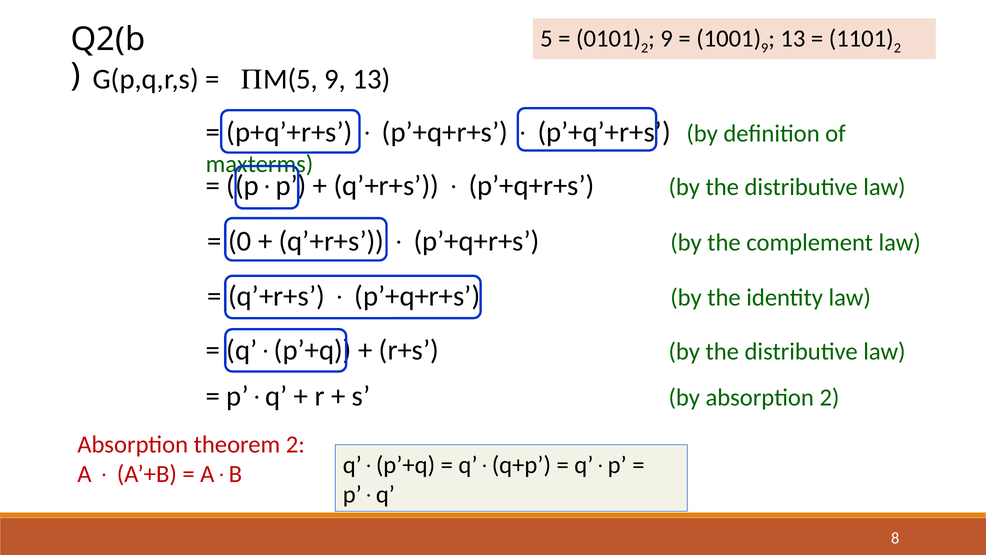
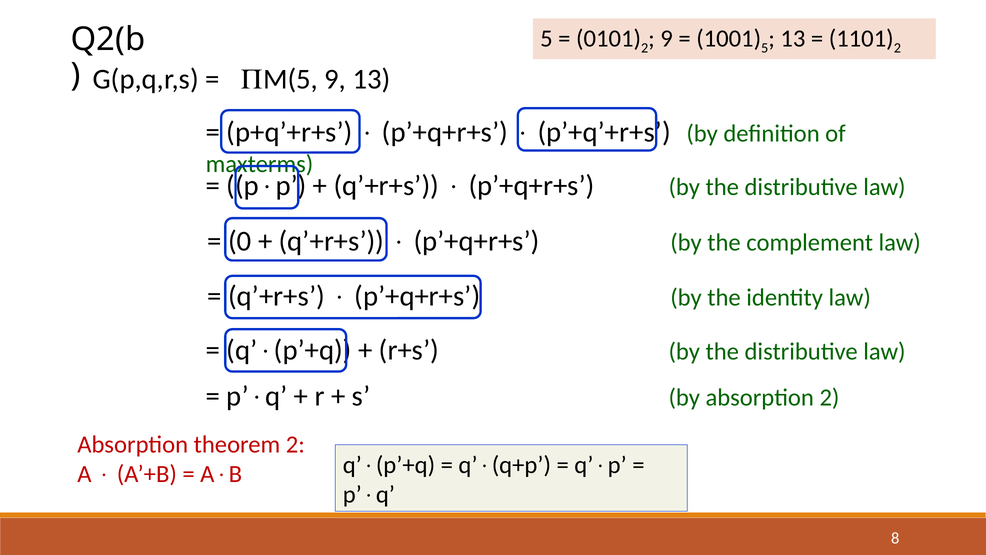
9 at (765, 48): 9 -> 5
